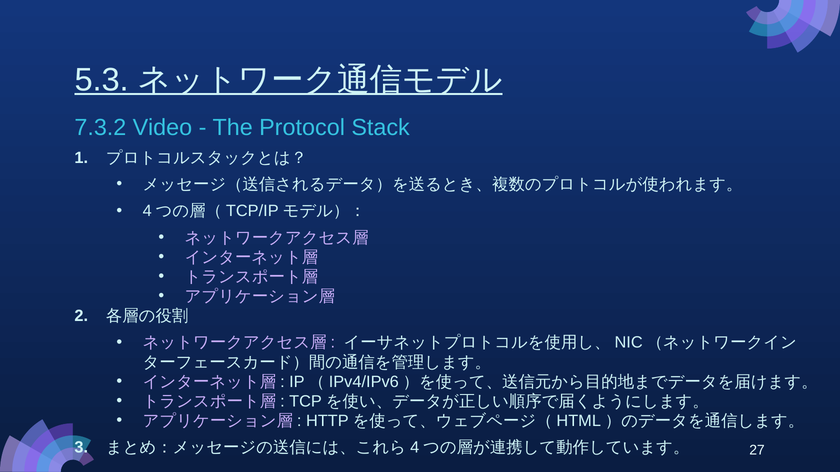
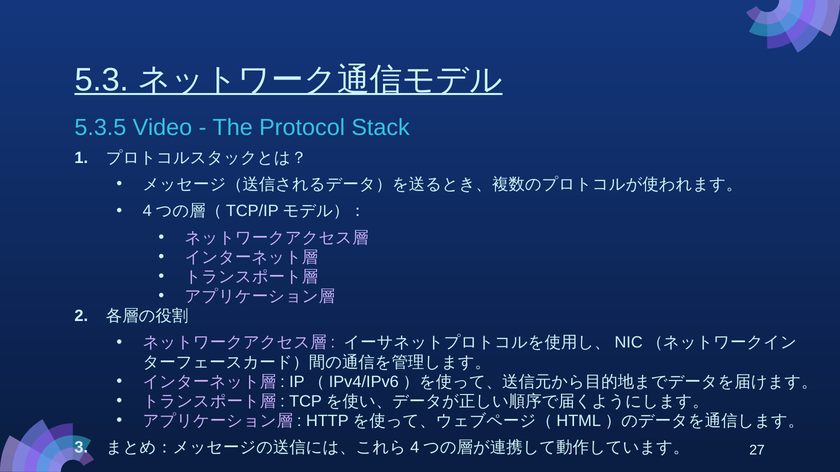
7.3.2: 7.3.2 -> 5.3.5
